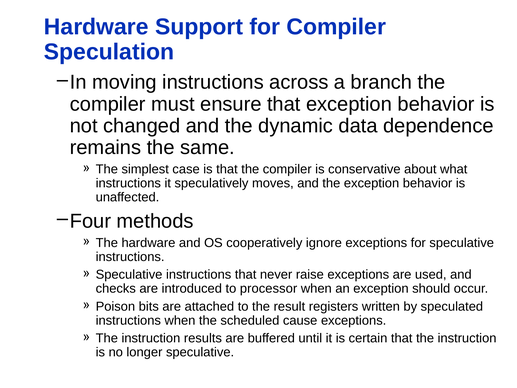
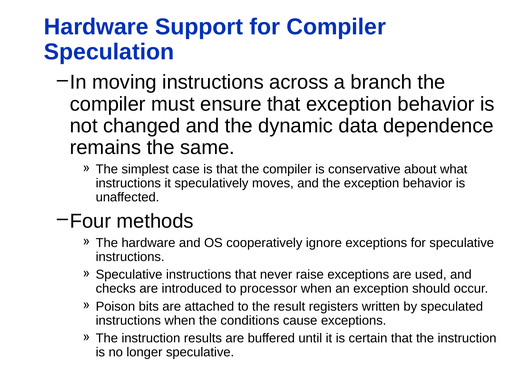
scheduled: scheduled -> conditions
